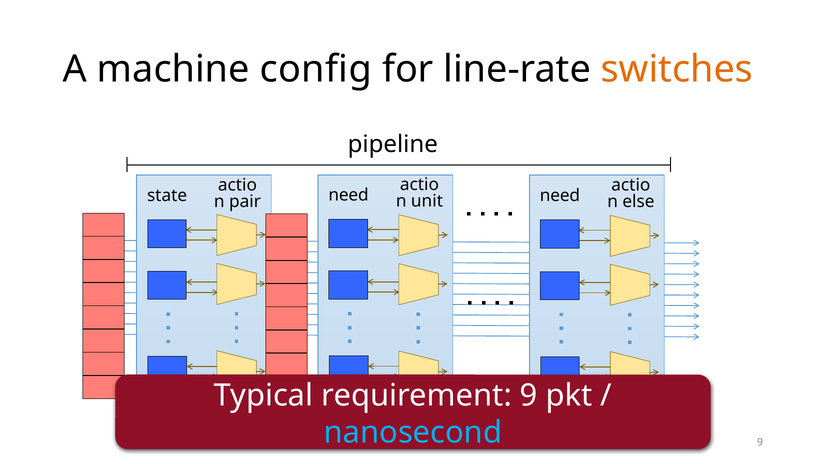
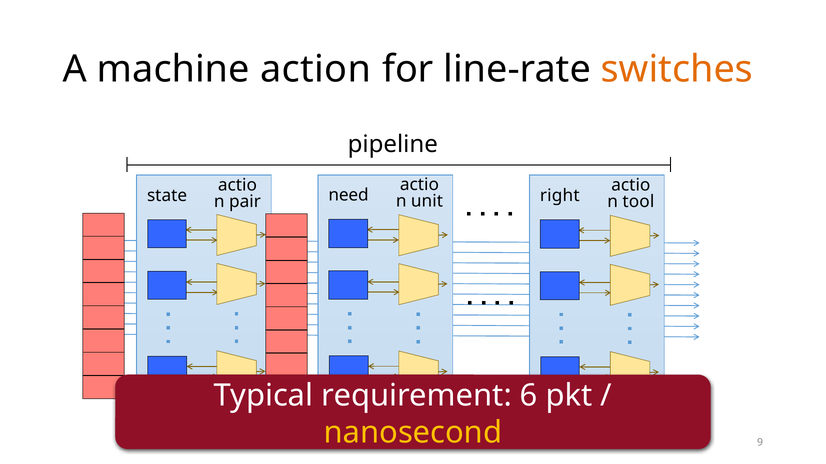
config: config -> action
unit need: need -> right
else: else -> tool
9 at (529, 396): 9 -> 6
nanosecond colour: light blue -> yellow
